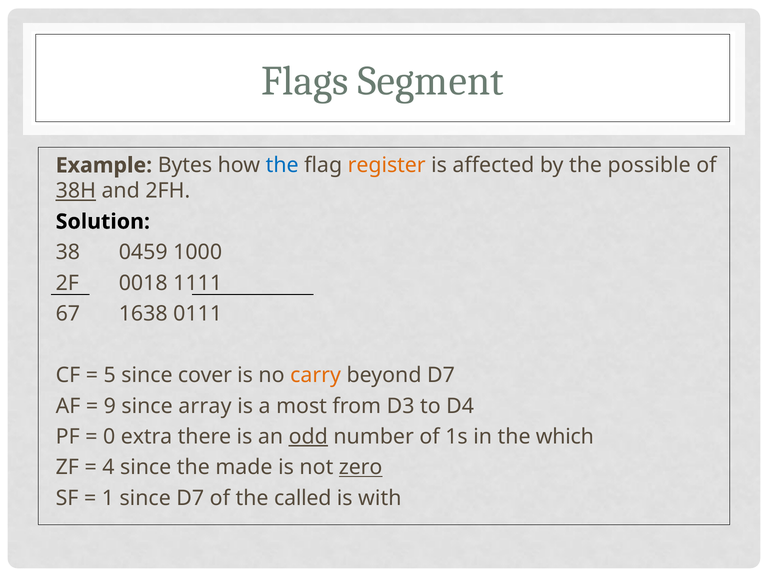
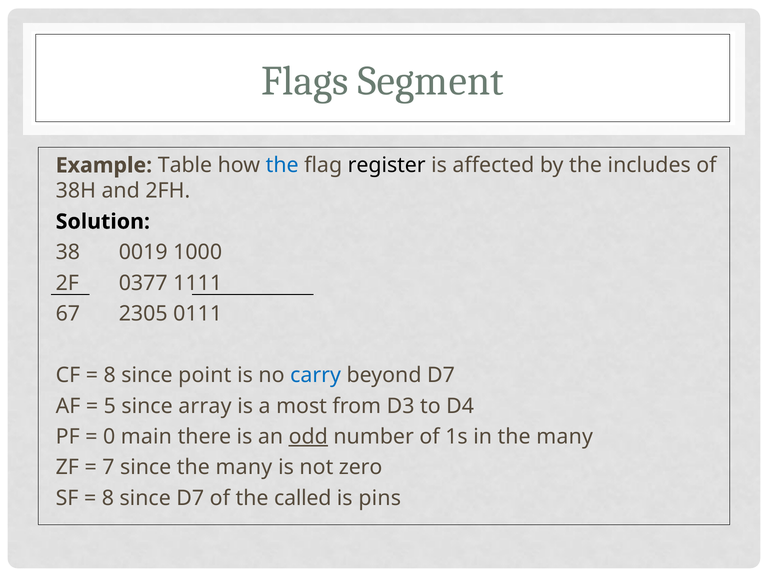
Bytes: Bytes -> Table
register colour: orange -> black
possible: possible -> includes
38H underline: present -> none
0459: 0459 -> 0019
0018: 0018 -> 0377
1638: 1638 -> 2305
5 at (110, 375): 5 -> 8
cover: cover -> point
carry colour: orange -> blue
9: 9 -> 5
extra: extra -> main
in the which: which -> many
4: 4 -> 7
since the made: made -> many
zero underline: present -> none
1 at (108, 498): 1 -> 8
with: with -> pins
